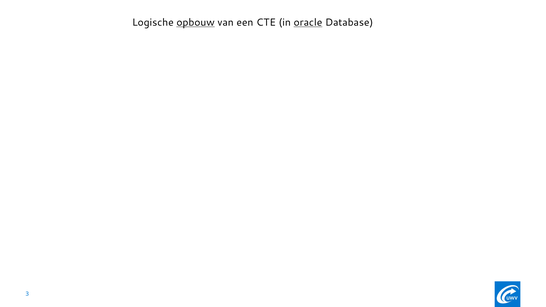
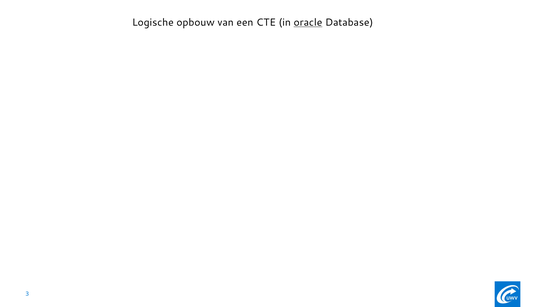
opbouw underline: present -> none
